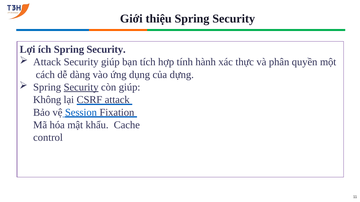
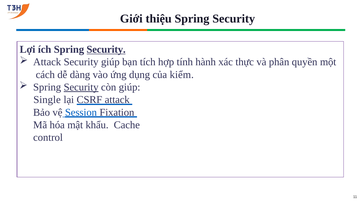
Security at (106, 50) underline: none -> present
dựng: dựng -> kiểm
Không: Không -> Single
